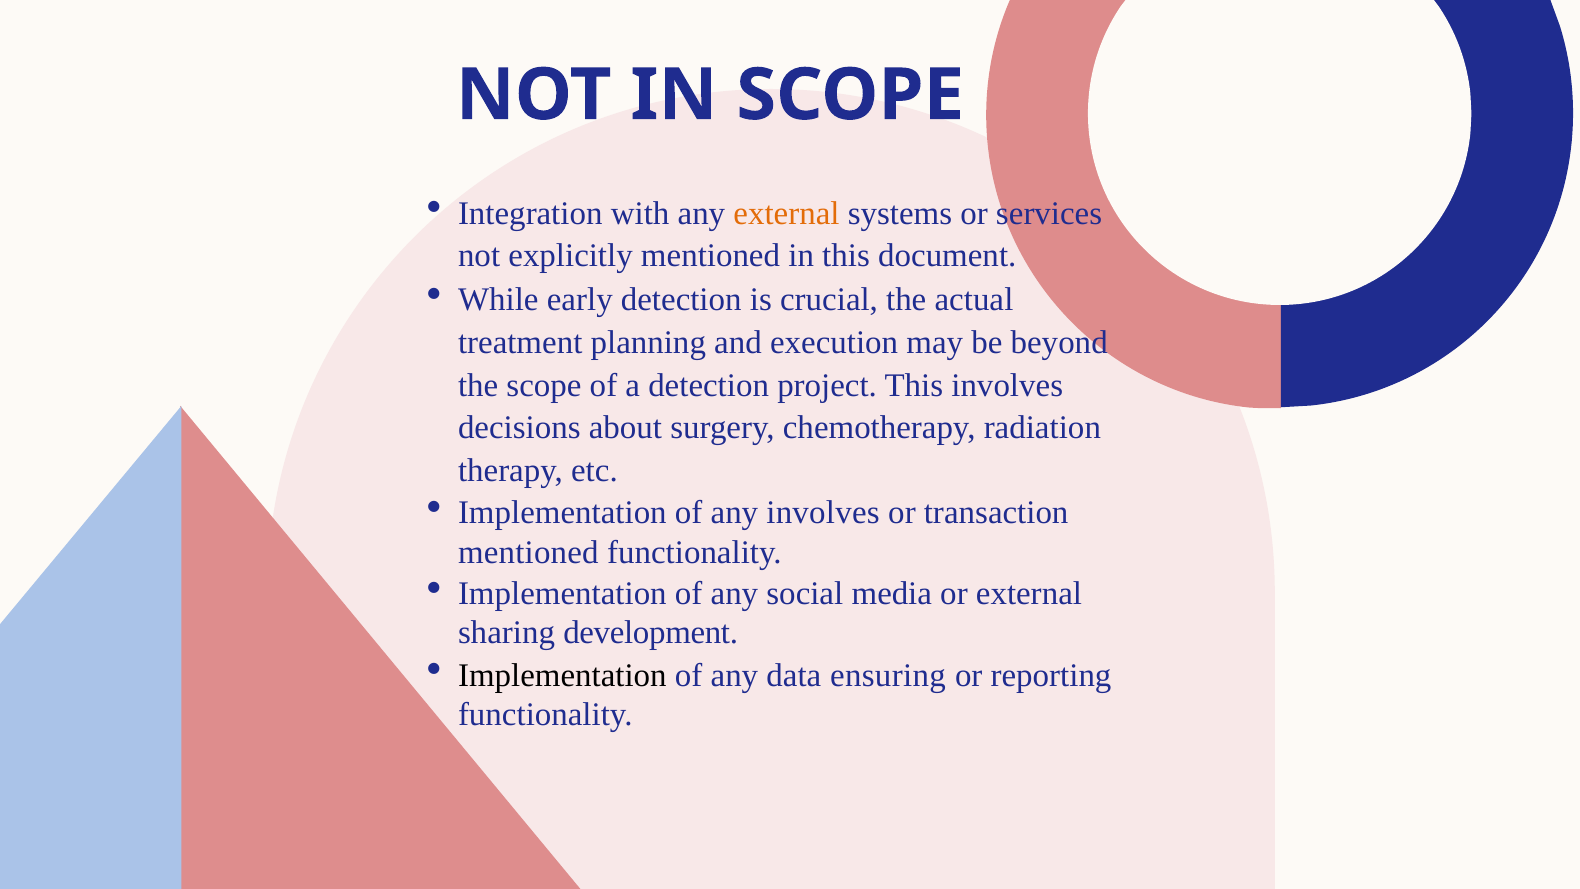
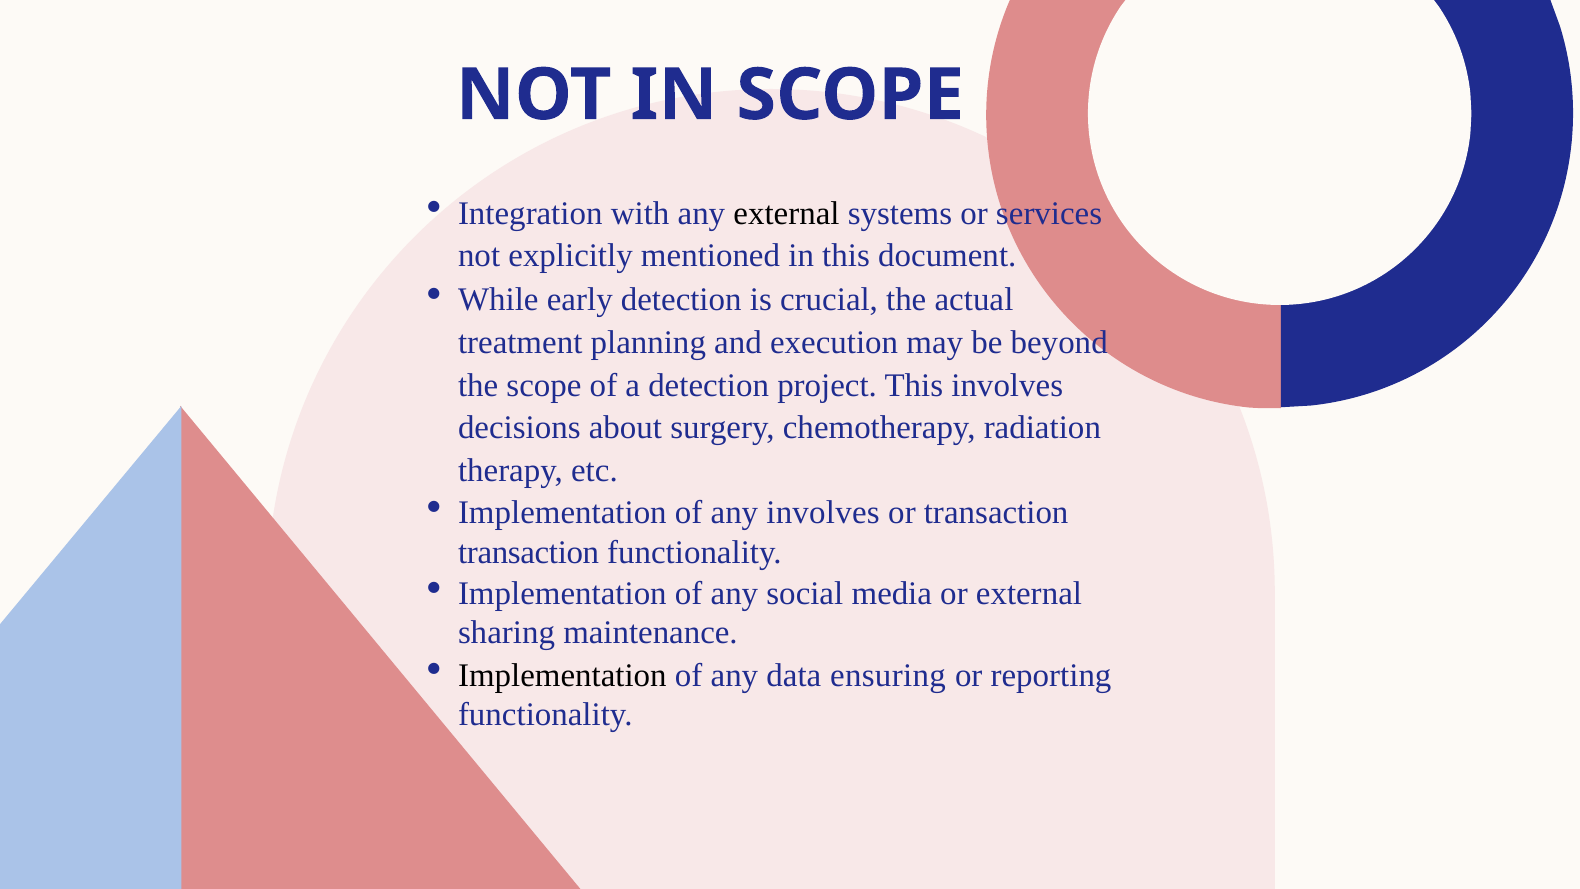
external at (786, 213) colour: orange -> black
mentioned at (528, 552): mentioned -> transaction
development: development -> maintenance
